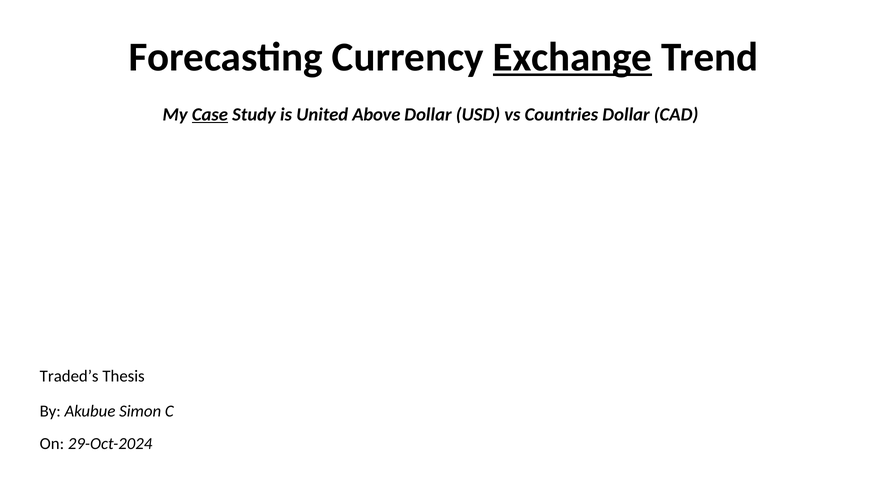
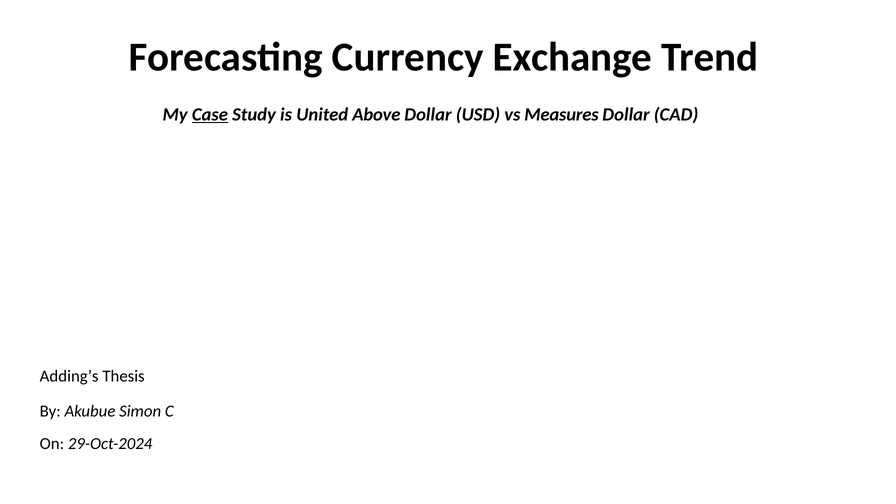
Exchange underline: present -> none
Countries: Countries -> Measures
Traded’s: Traded’s -> Adding’s
